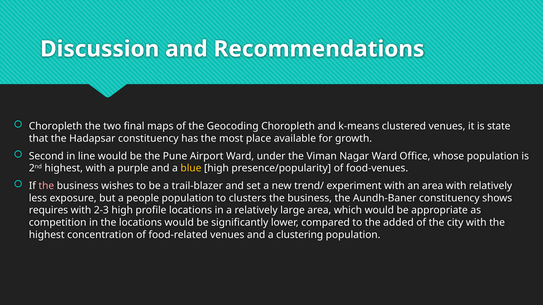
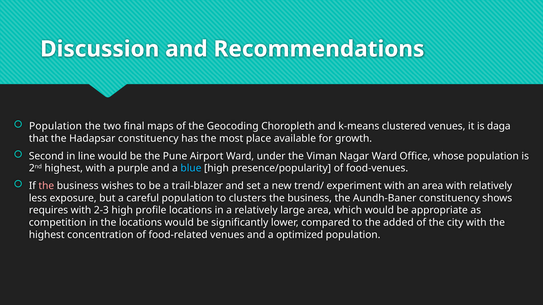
Choropleth at (56, 126): Choropleth -> Population
state: state -> daga
blue colour: yellow -> light blue
people: people -> careful
clustering: clustering -> optimized
